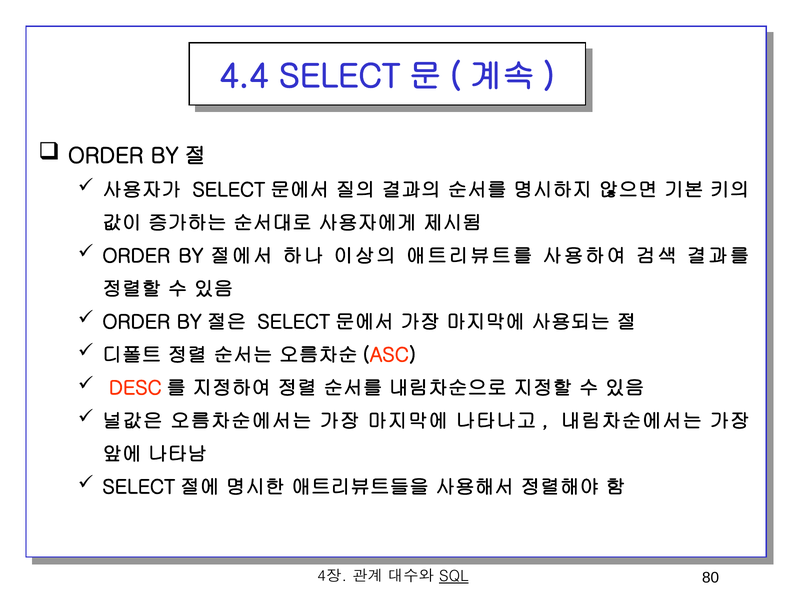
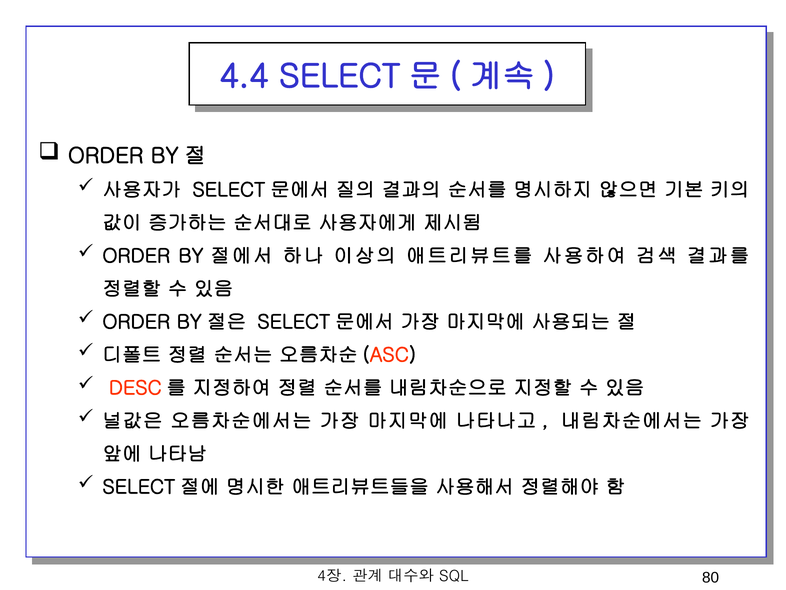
SQL underline: present -> none
